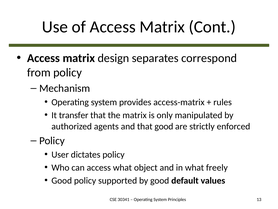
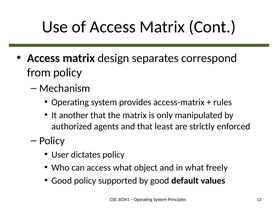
transfer: transfer -> another
that good: good -> least
